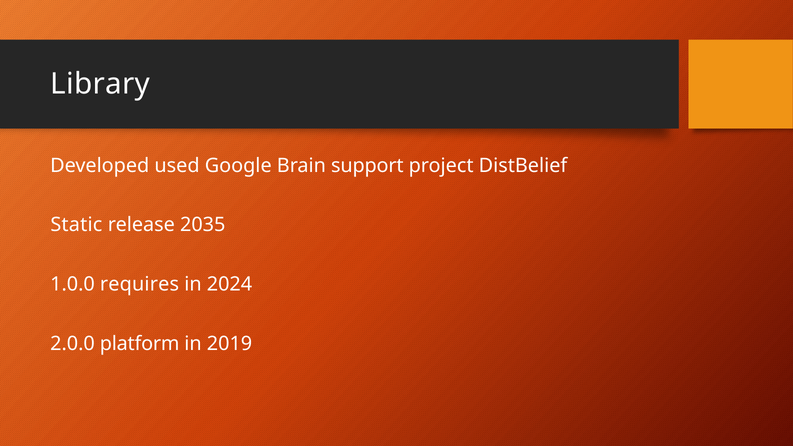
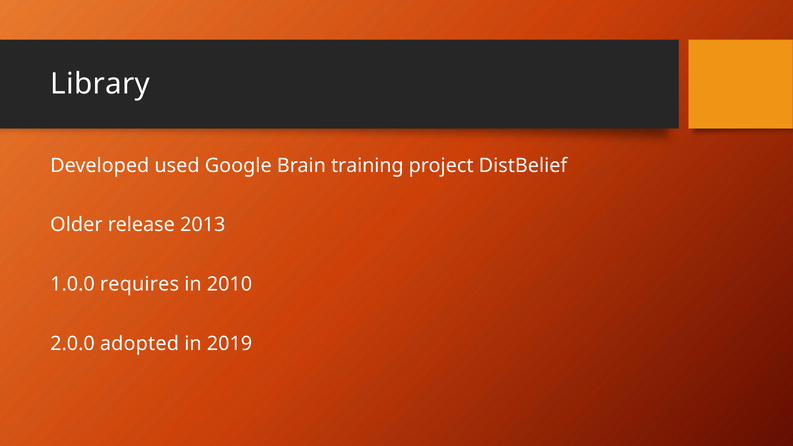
support: support -> training
Static: Static -> Older
2035: 2035 -> 2013
2024: 2024 -> 2010
platform: platform -> adopted
